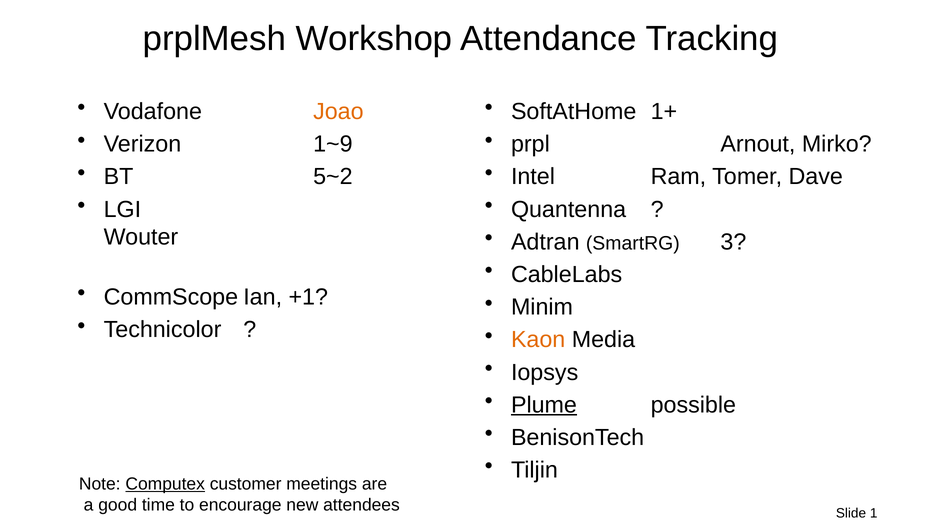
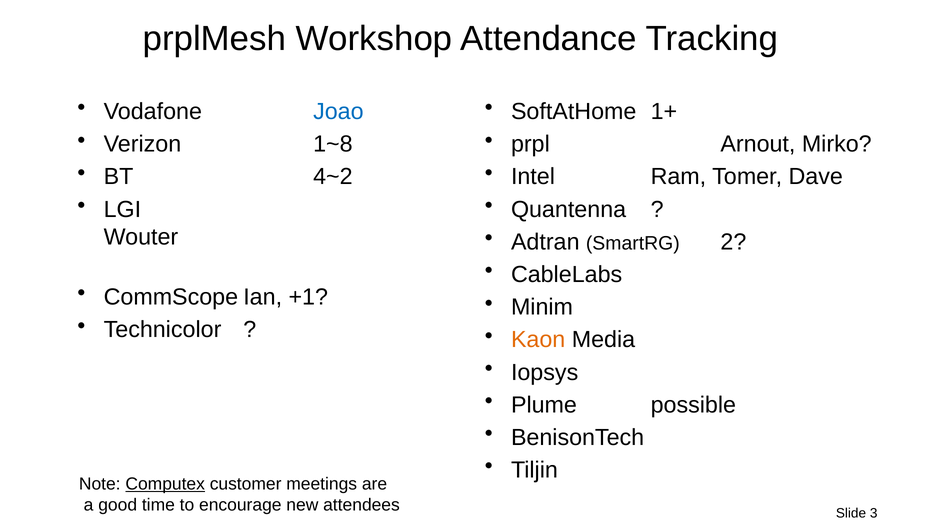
Joao colour: orange -> blue
1~9: 1~9 -> 1~8
5~2: 5~2 -> 4~2
3: 3 -> 2
Plume underline: present -> none
1: 1 -> 3
